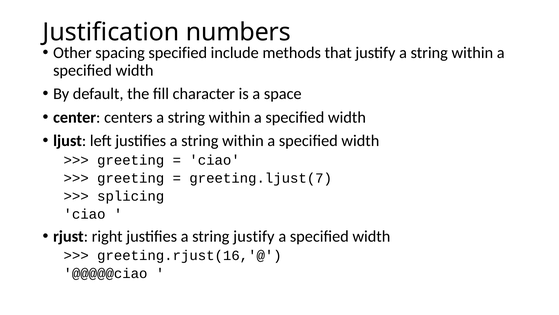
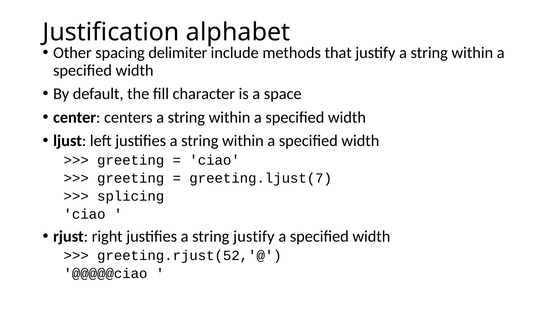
numbers: numbers -> alphabet
spacing specified: specified -> delimiter
greeting.rjust(16,'@: greeting.rjust(16,'@ -> greeting.rjust(52,'@
